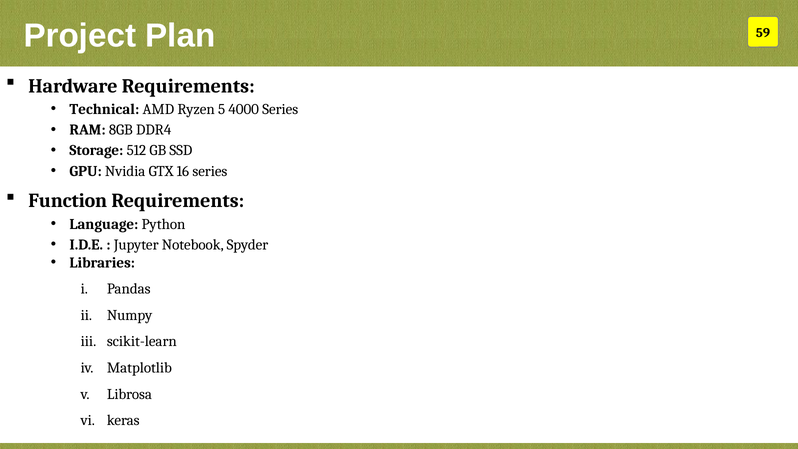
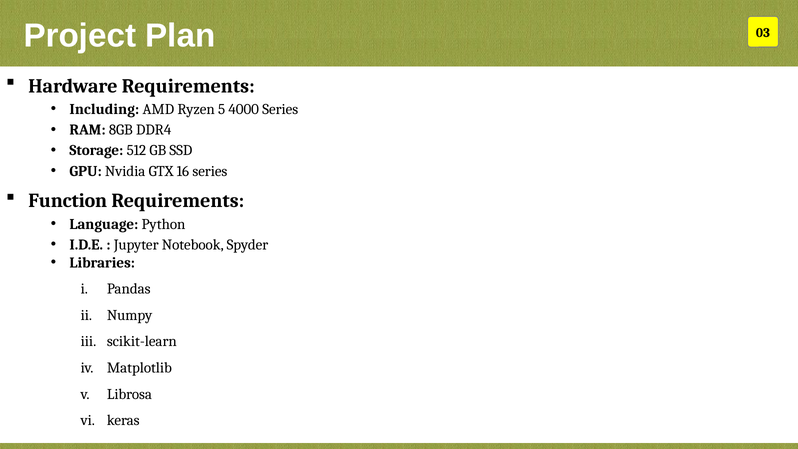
59: 59 -> 03
Technical: Technical -> Including
